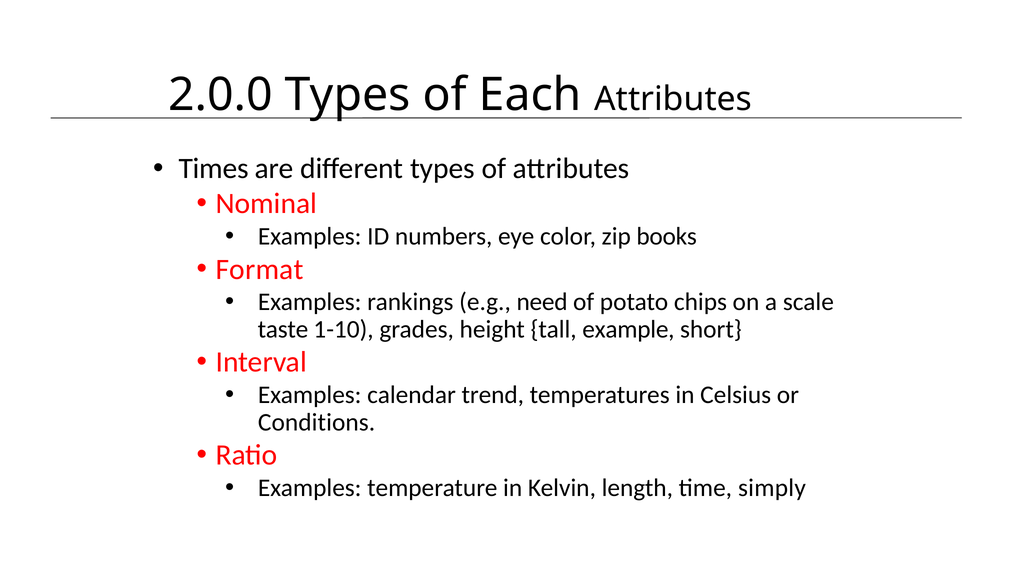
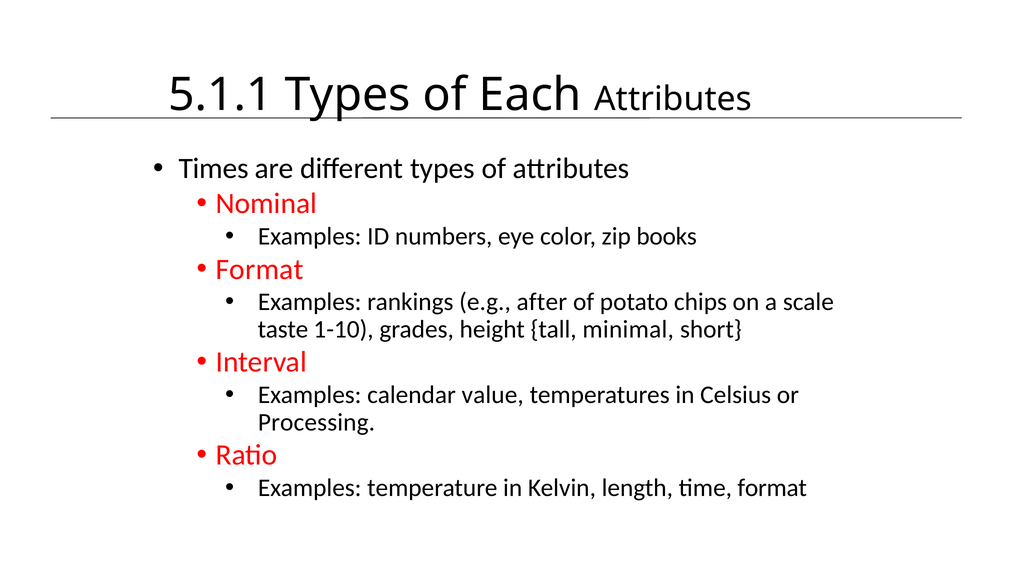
2.0.0: 2.0.0 -> 5.1.1
need: need -> after
example: example -> minimal
trend: trend -> value
Conditions: Conditions -> Processing
time simply: simply -> format
